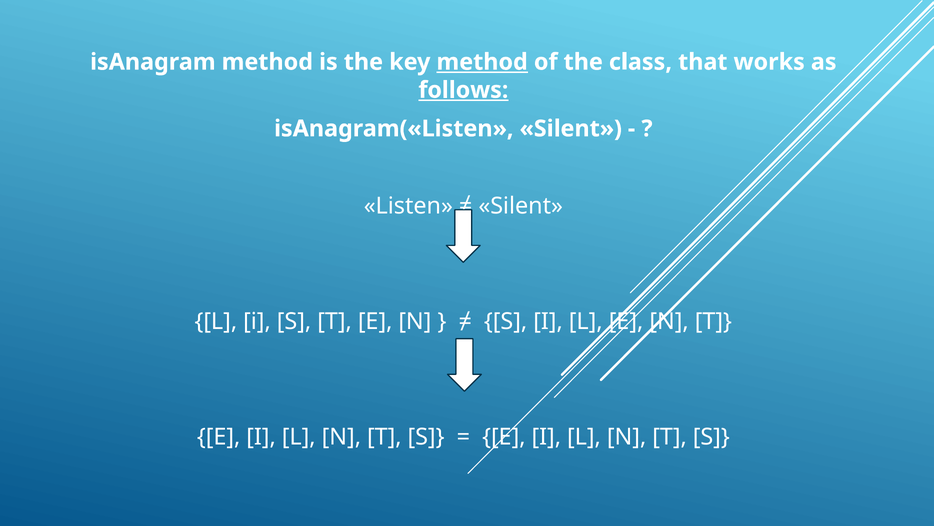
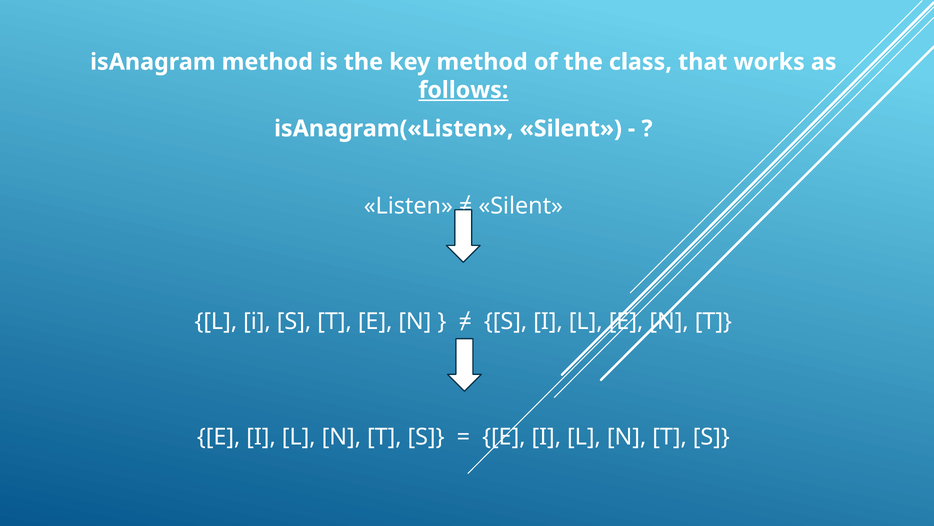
method at (482, 62) underline: present -> none
